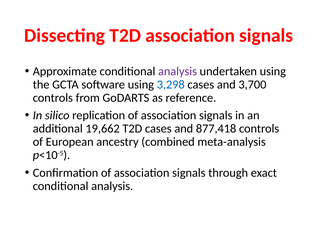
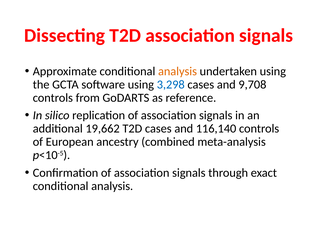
analysis at (178, 71) colour: purple -> orange
3,700: 3,700 -> 9,708
877,418: 877,418 -> 116,140
